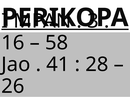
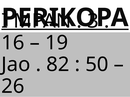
58: 58 -> 19
41: 41 -> 82
28: 28 -> 50
